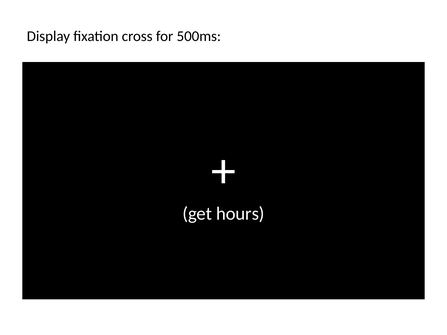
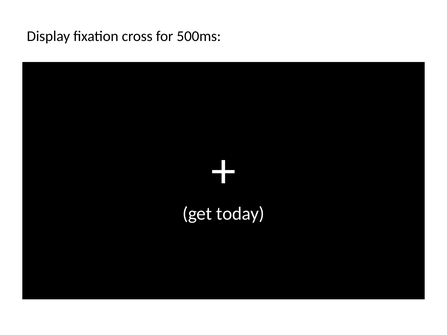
hours: hours -> today
